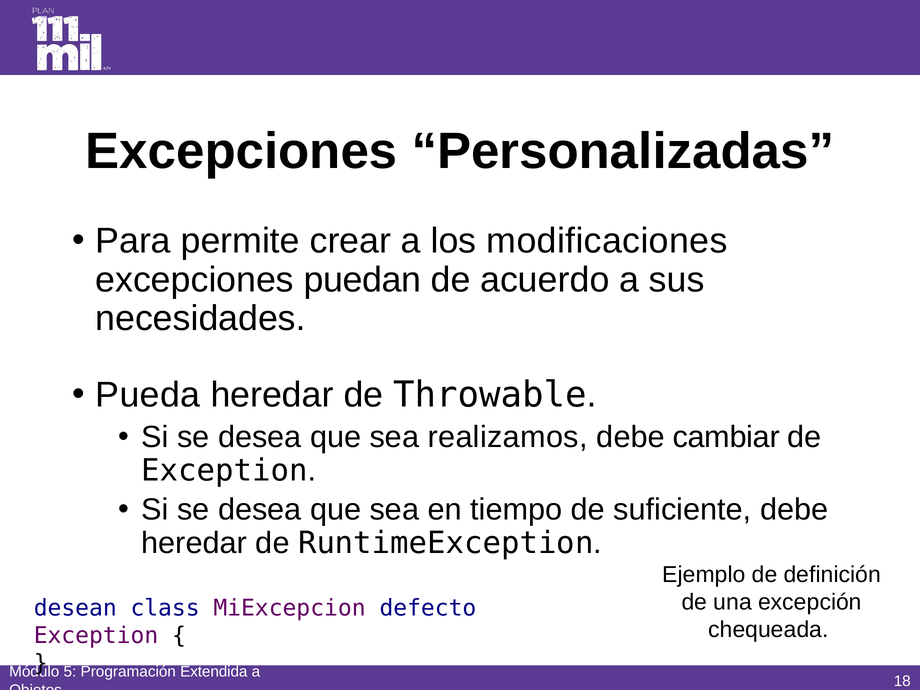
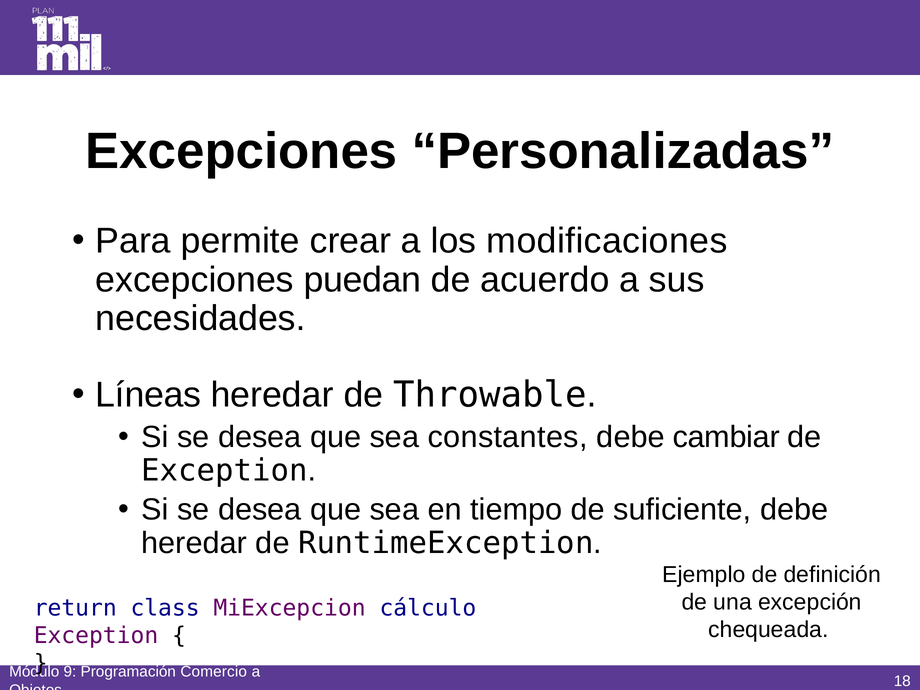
Pueda: Pueda -> Líneas
realizamos: realizamos -> constantes
desean: desean -> return
defecto: defecto -> cálculo
5: 5 -> 9
Extendida: Extendida -> Comercio
